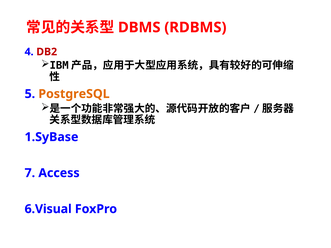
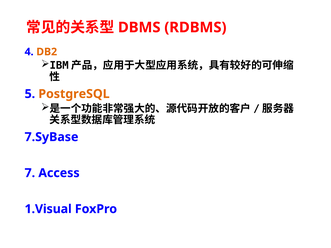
DB2 colour: red -> orange
1.SyBase: 1.SyBase -> 7.SyBase
6.Visual: 6.Visual -> 1.Visual
